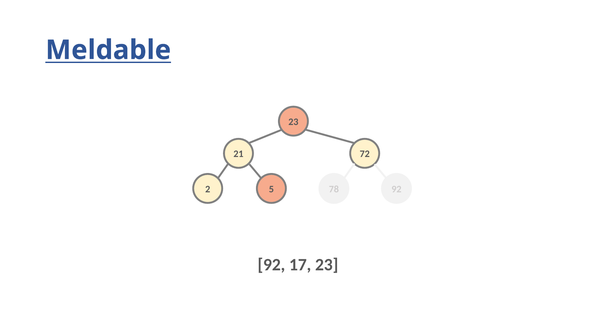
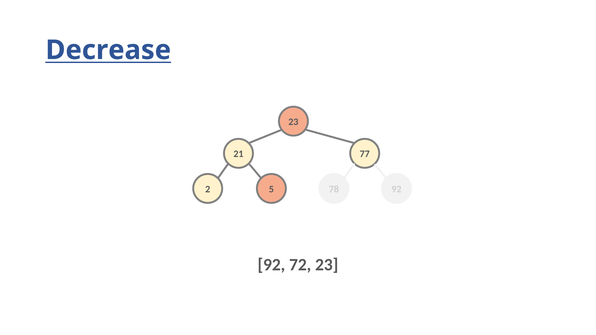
Meldable: Meldable -> Decrease
72: 72 -> 77
17: 17 -> 72
